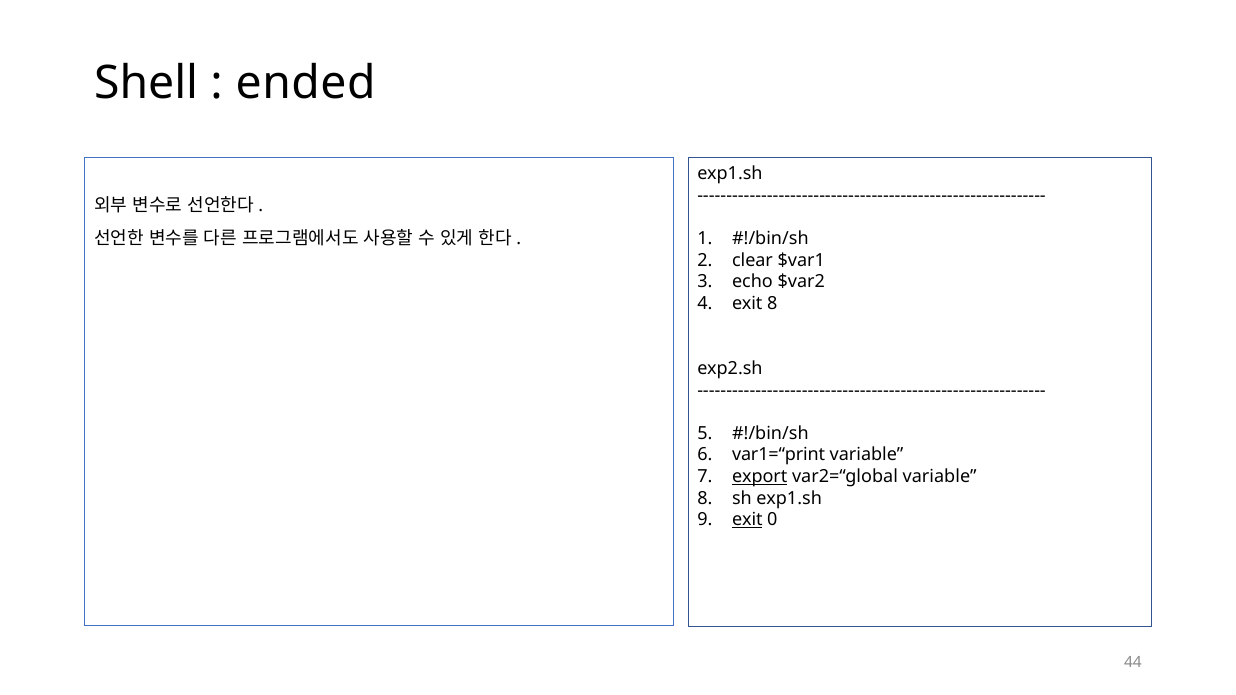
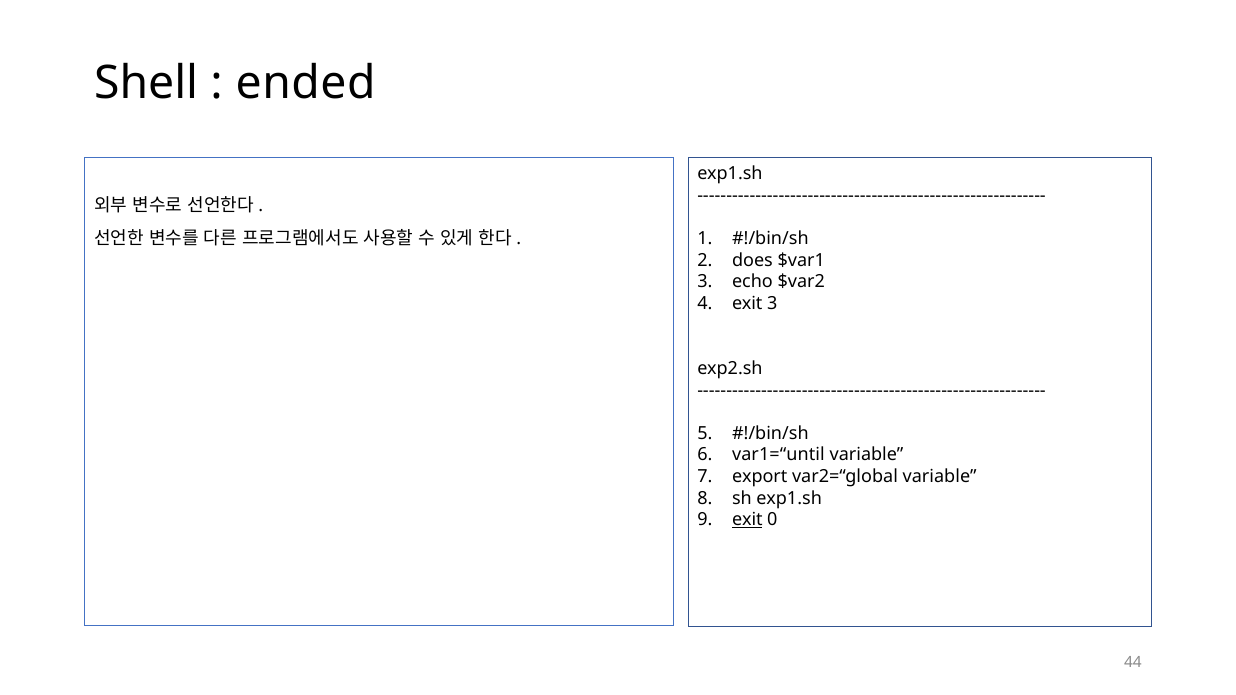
clear: clear -> does
exit 8: 8 -> 3
var1=“print: var1=“print -> var1=“until
export underline: present -> none
